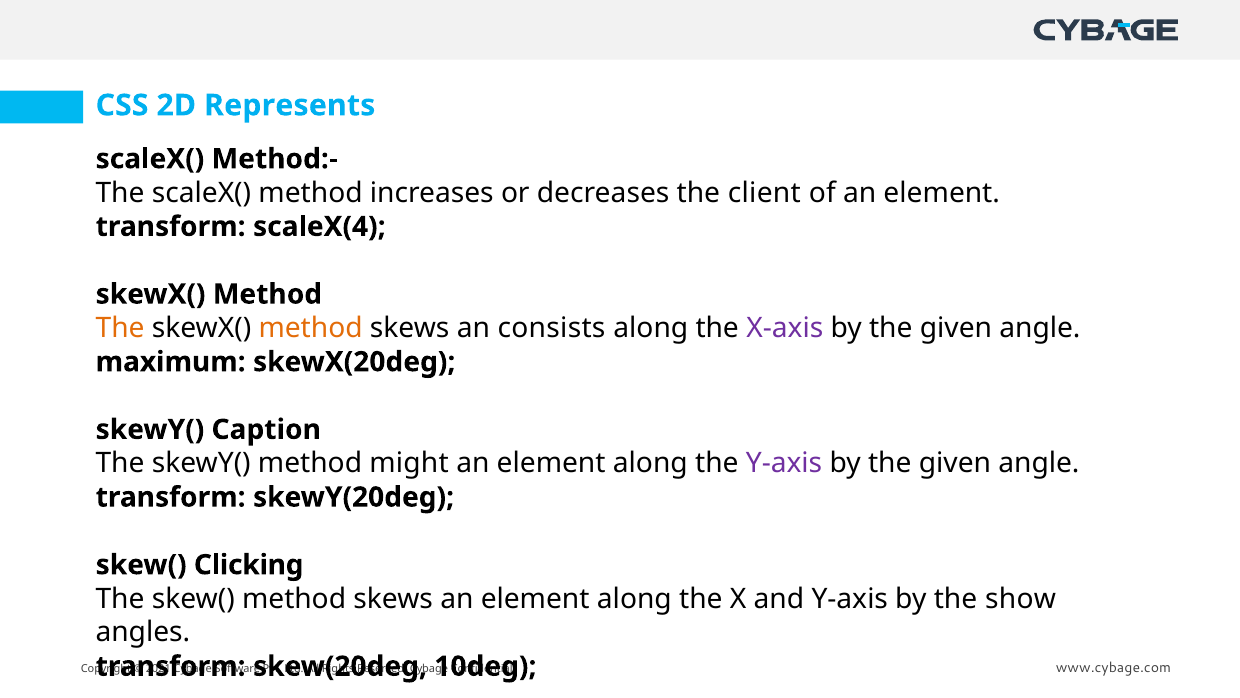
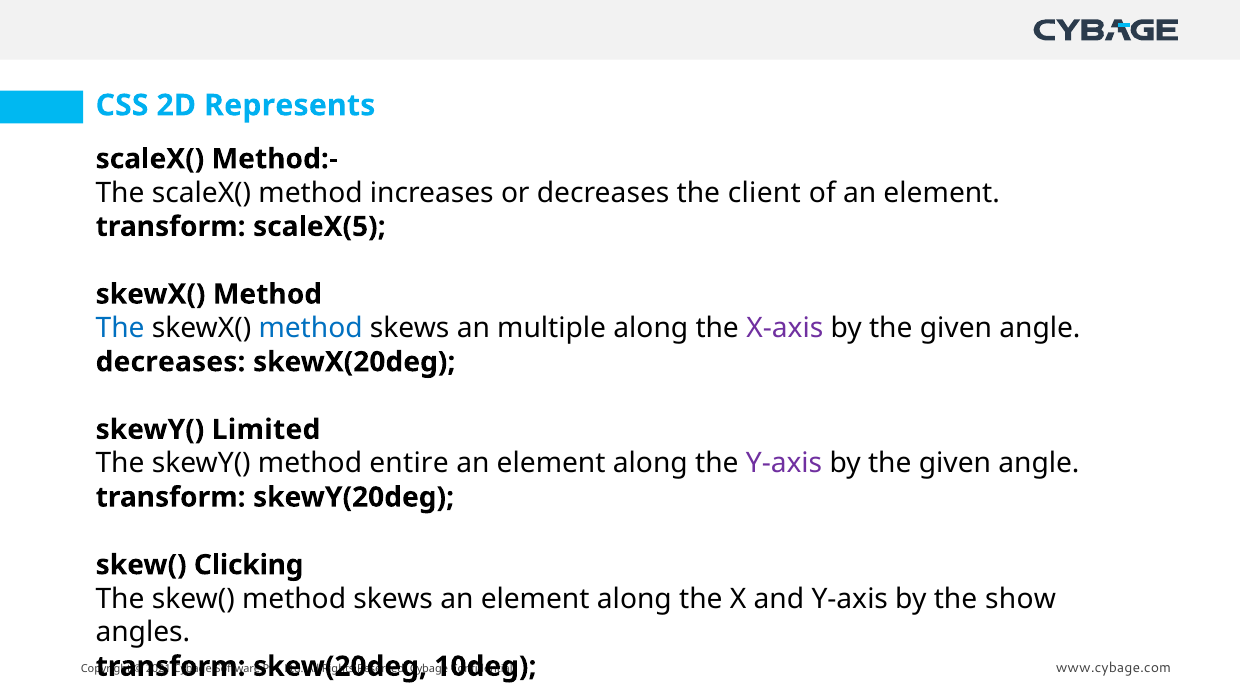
scaleX(4: scaleX(4 -> scaleX(5
The at (120, 328) colour: orange -> blue
method at (311, 328) colour: orange -> blue
consists: consists -> multiple
maximum at (171, 362): maximum -> decreases
Caption: Caption -> Limited
might: might -> entire
